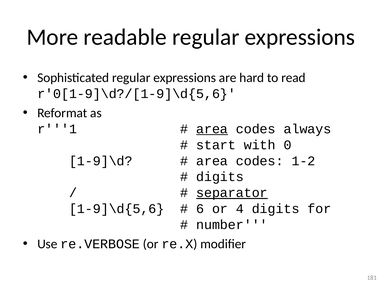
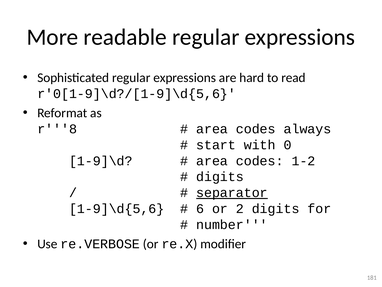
r'''1: r'''1 -> r'''8
area at (212, 129) underline: present -> none
4: 4 -> 2
